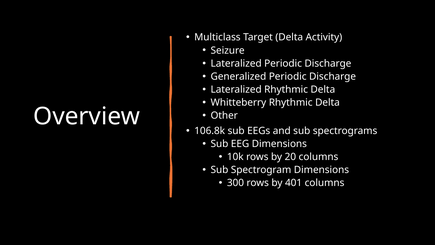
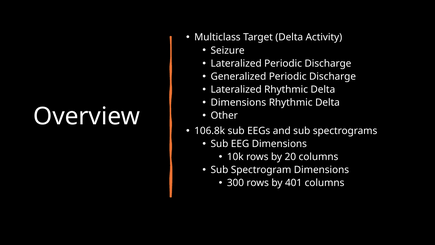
Whitteberry at (238, 102): Whitteberry -> Dimensions
